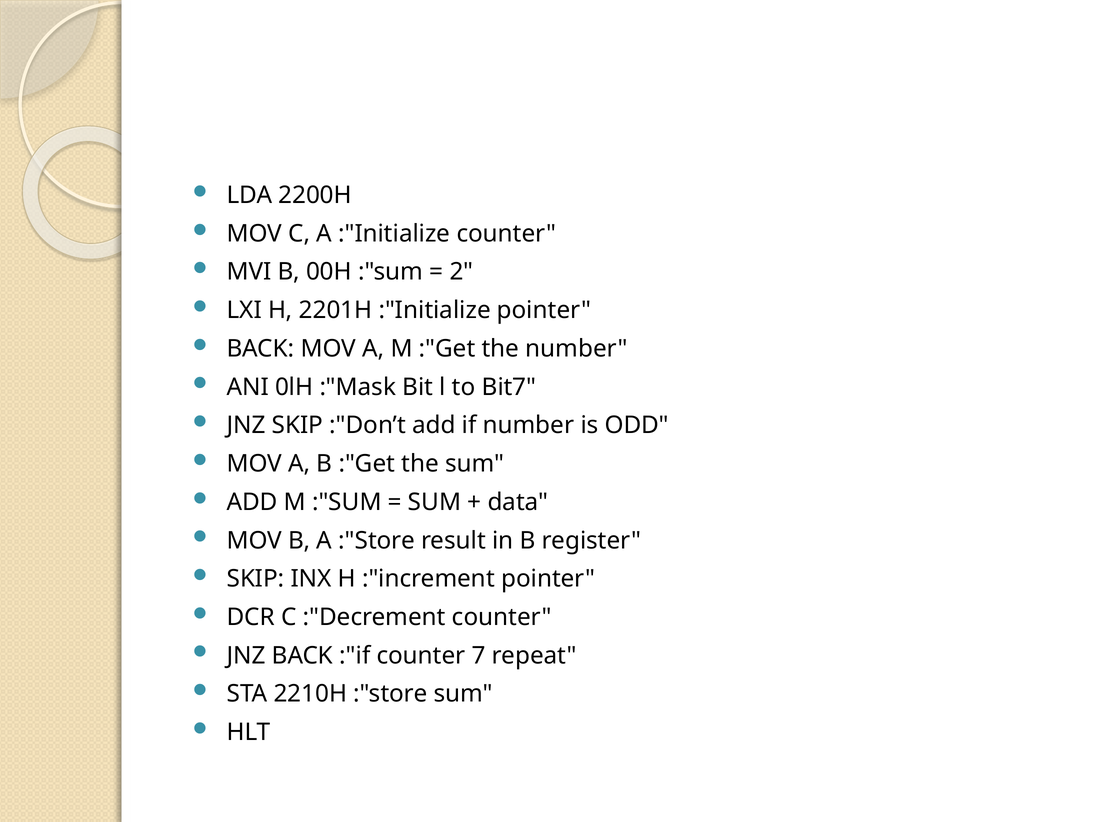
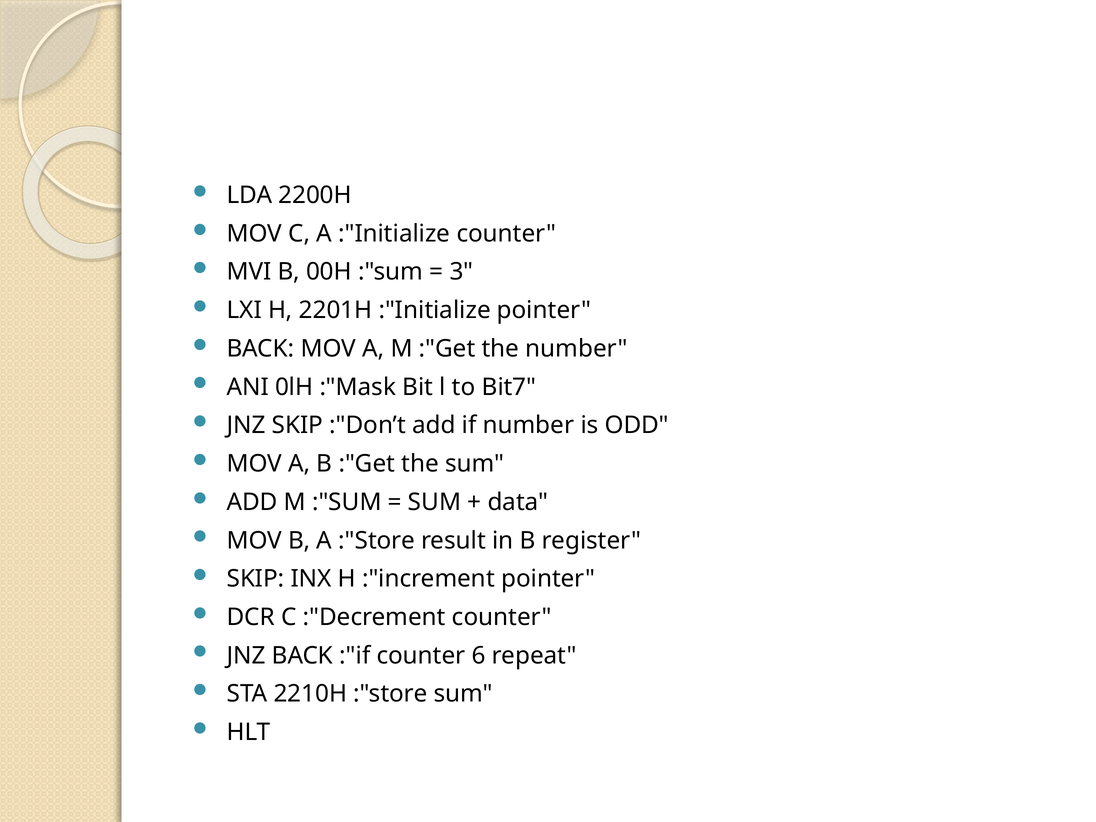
2: 2 -> 3
7: 7 -> 6
